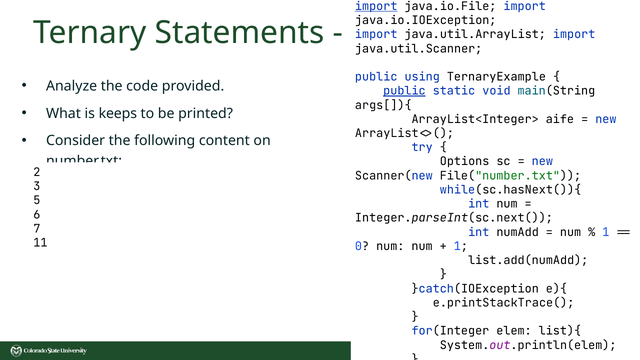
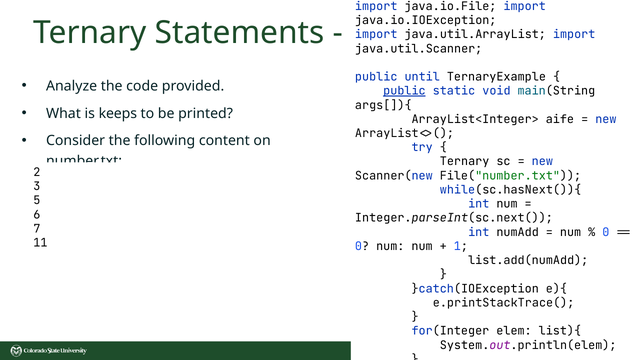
import at (376, 6) underline: present -> none
using: using -> until
Options at (465, 162): Options -> Ternary
1 at (606, 232): 1 -> 0
